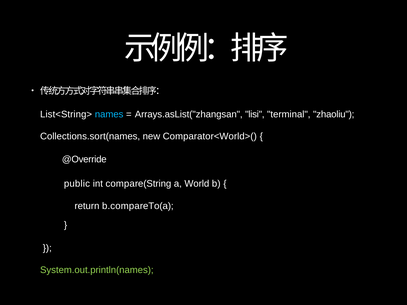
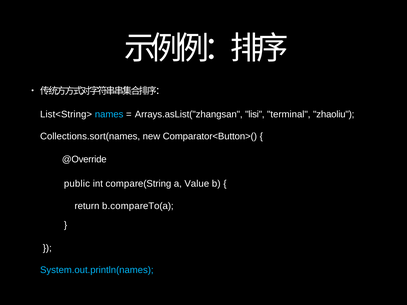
Comparator<World>(: Comparator<World>( -> Comparator<Button>(
World: World -> Value
System.out.println(names colour: light green -> light blue
